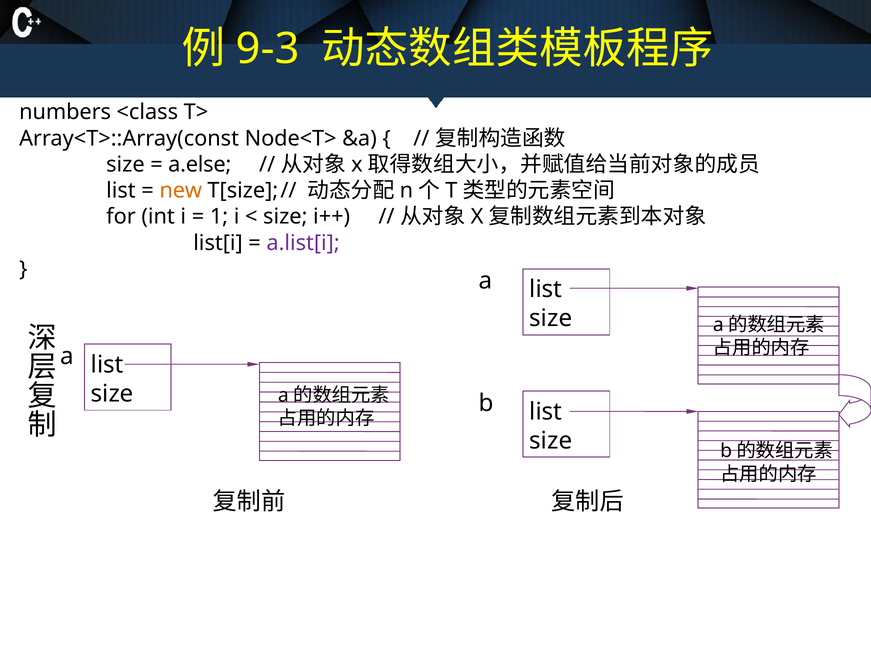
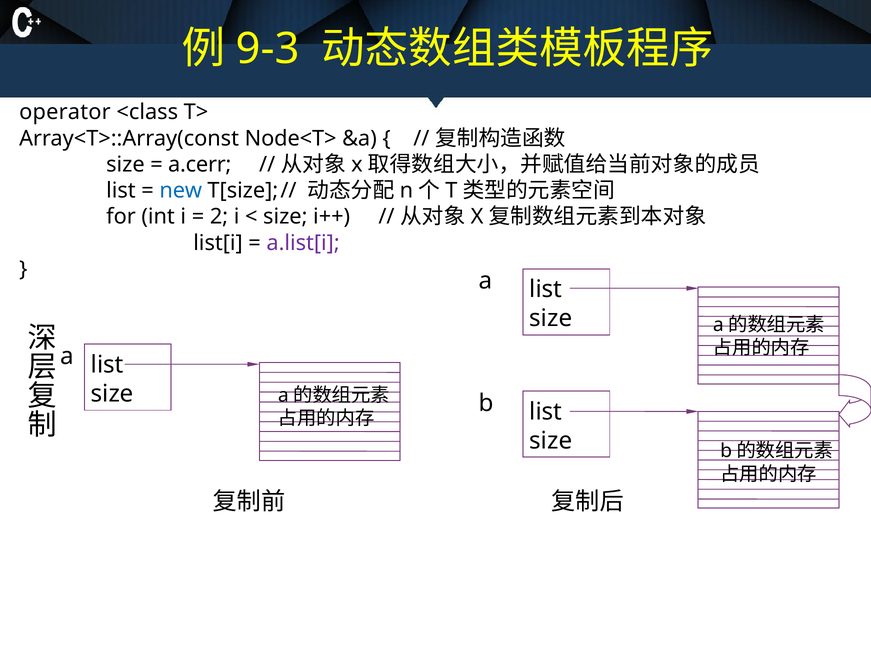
numbers: numbers -> operator
a.else: a.else -> a.cerr
new colour: orange -> blue
1: 1 -> 2
